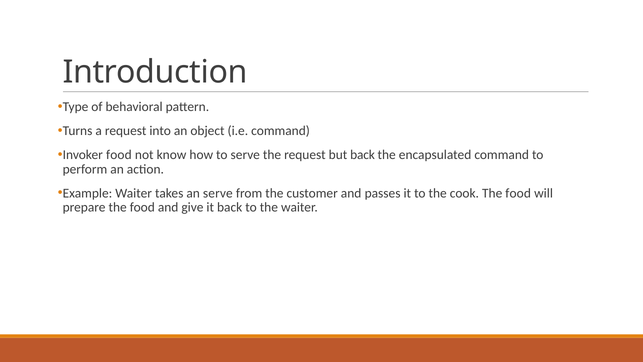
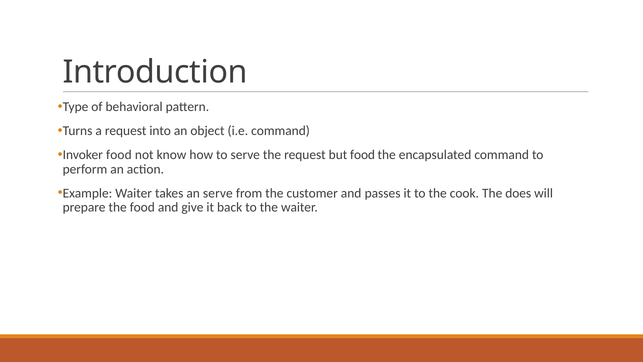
but back: back -> food
cook The food: food -> does
